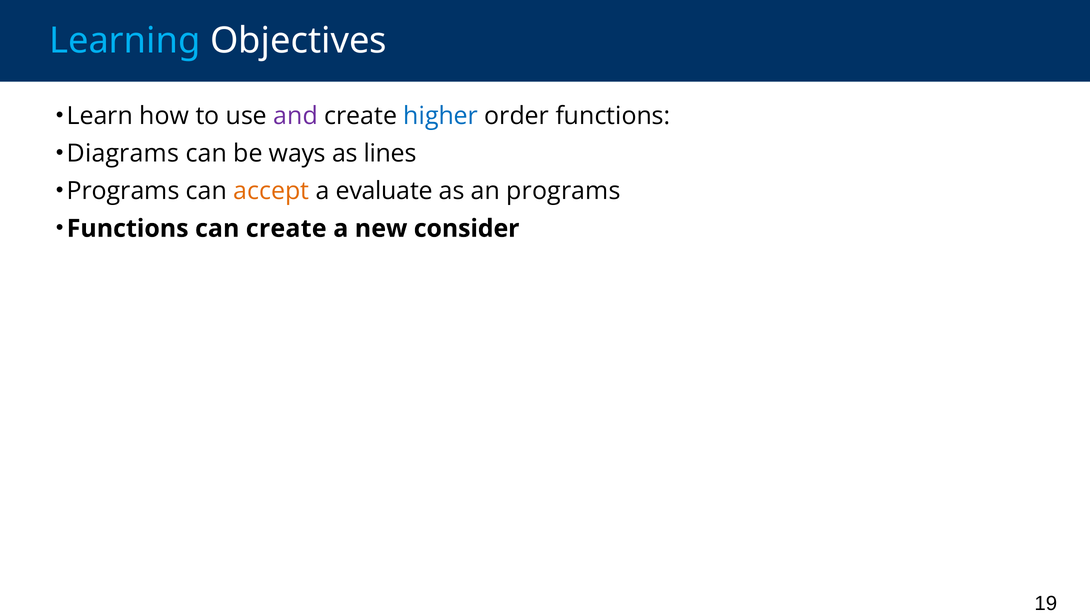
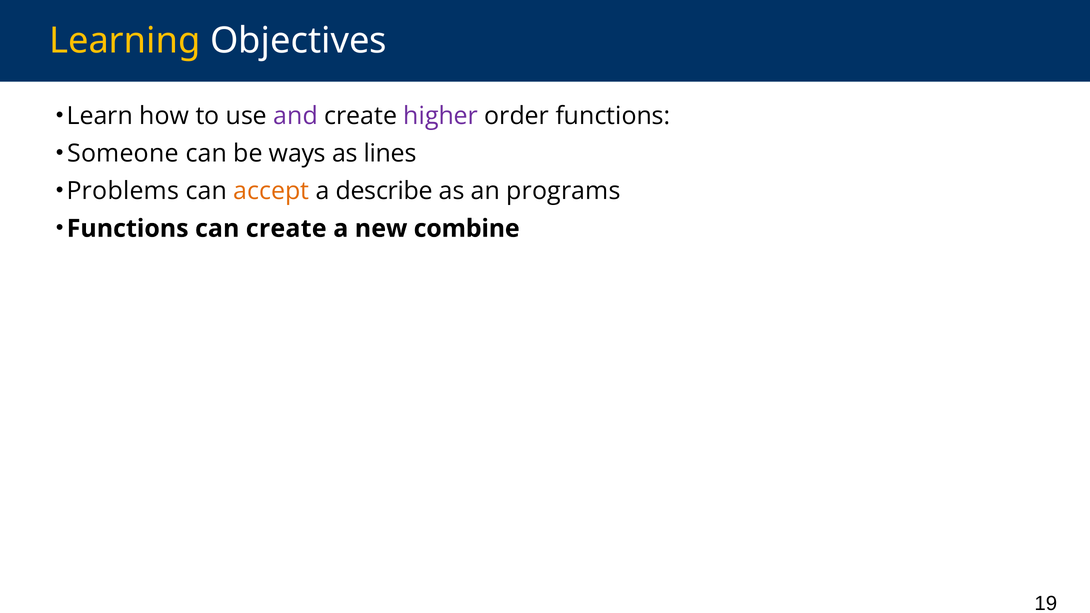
Learning colour: light blue -> yellow
higher colour: blue -> purple
Diagrams: Diagrams -> Someone
Programs at (123, 191): Programs -> Problems
evaluate: evaluate -> describe
consider: consider -> combine
